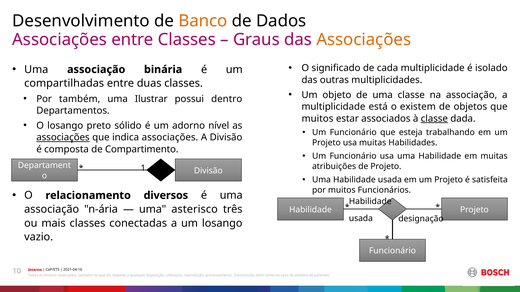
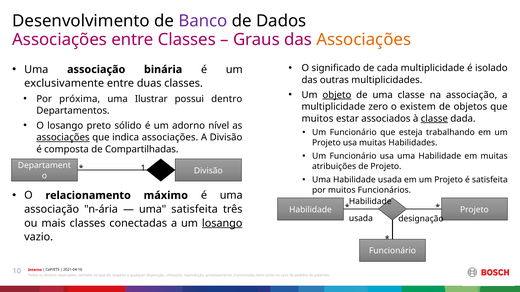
Banco colour: orange -> purple
compartilhadas: compartilhadas -> exclusivamente
objeto underline: none -> present
Por também: também -> próxima
está: está -> zero
Compartimento: Compartimento -> Compartilhadas
diversos: diversos -> máximo
uma asterisco: asterisco -> satisfeita
losango at (222, 224) underline: none -> present
